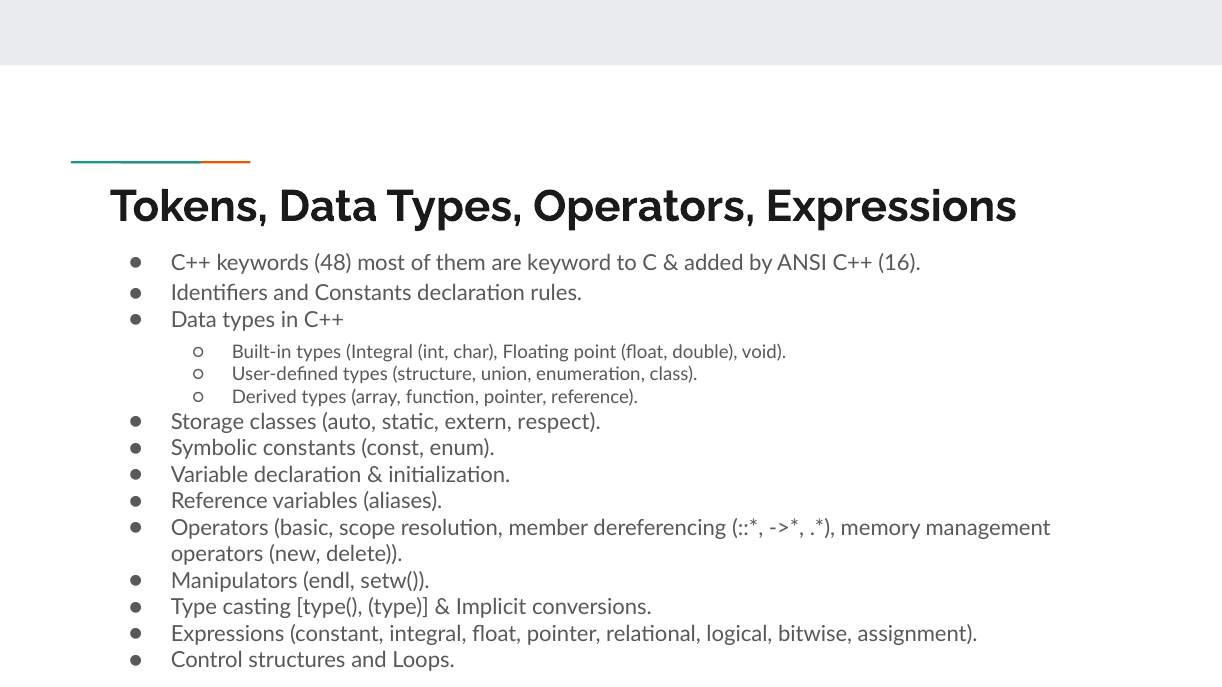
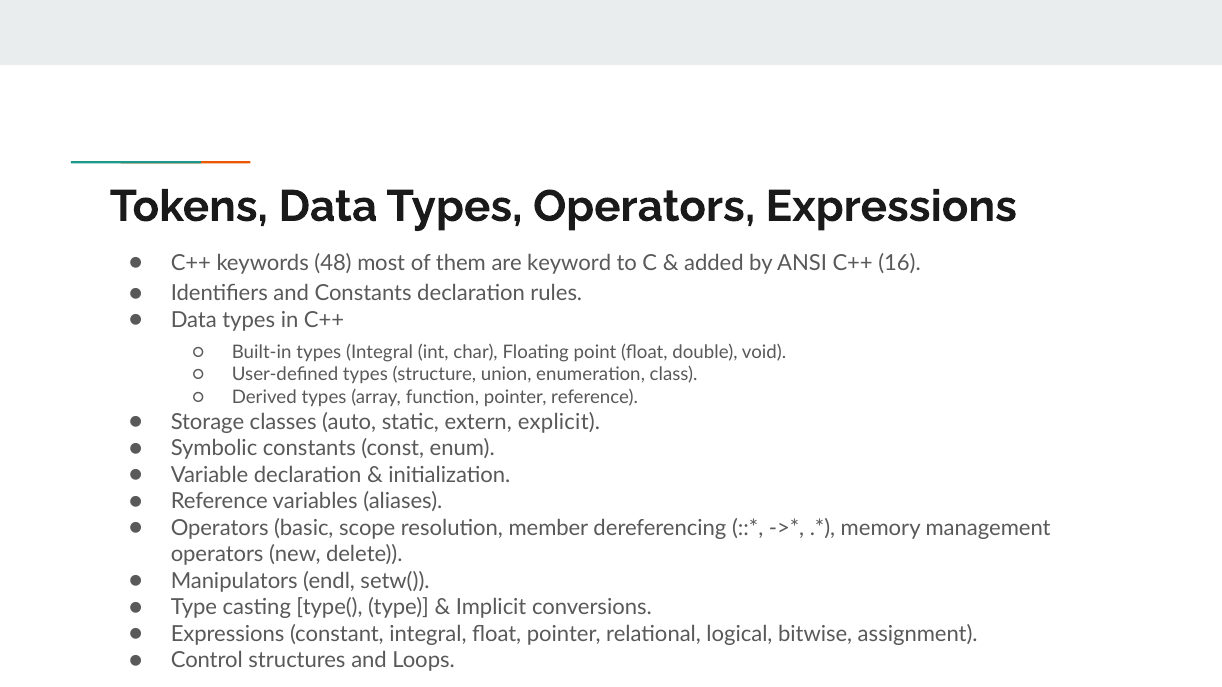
respect: respect -> explicit
